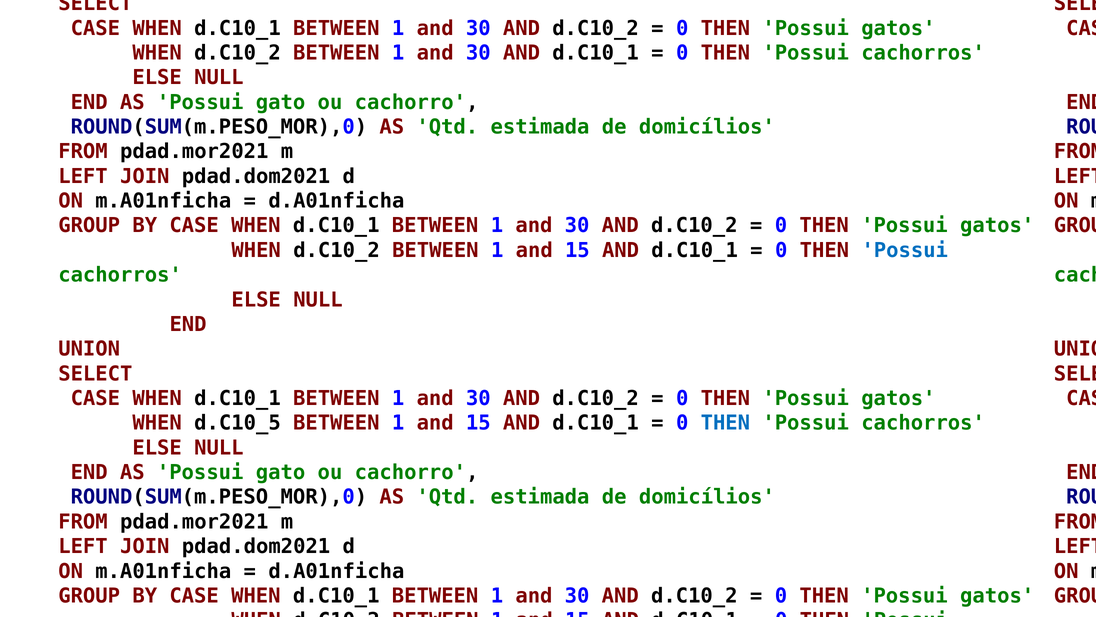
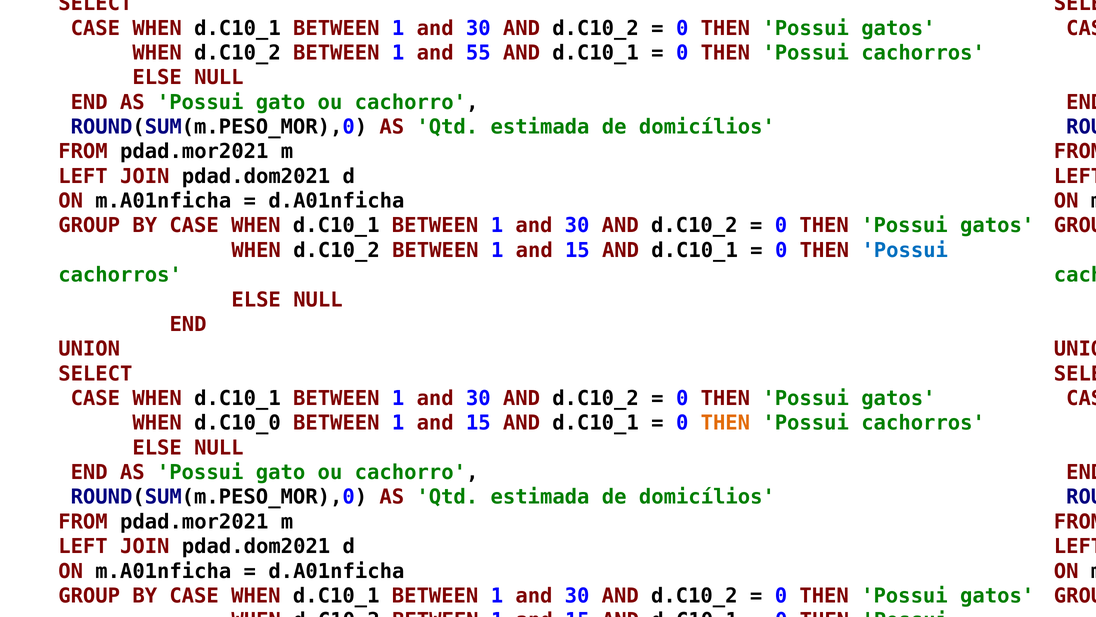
30 at (478, 53): 30 -> 55
d.C10_5: d.C10_5 -> d.C10_0
THEN at (725, 423) colour: blue -> orange
